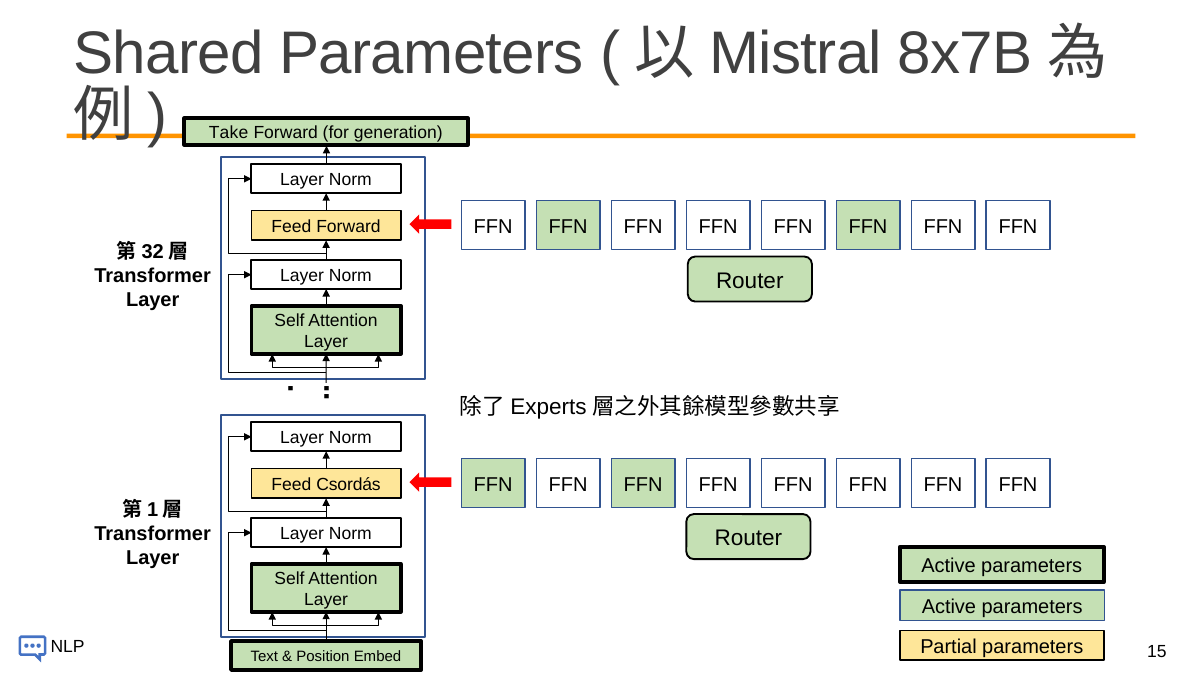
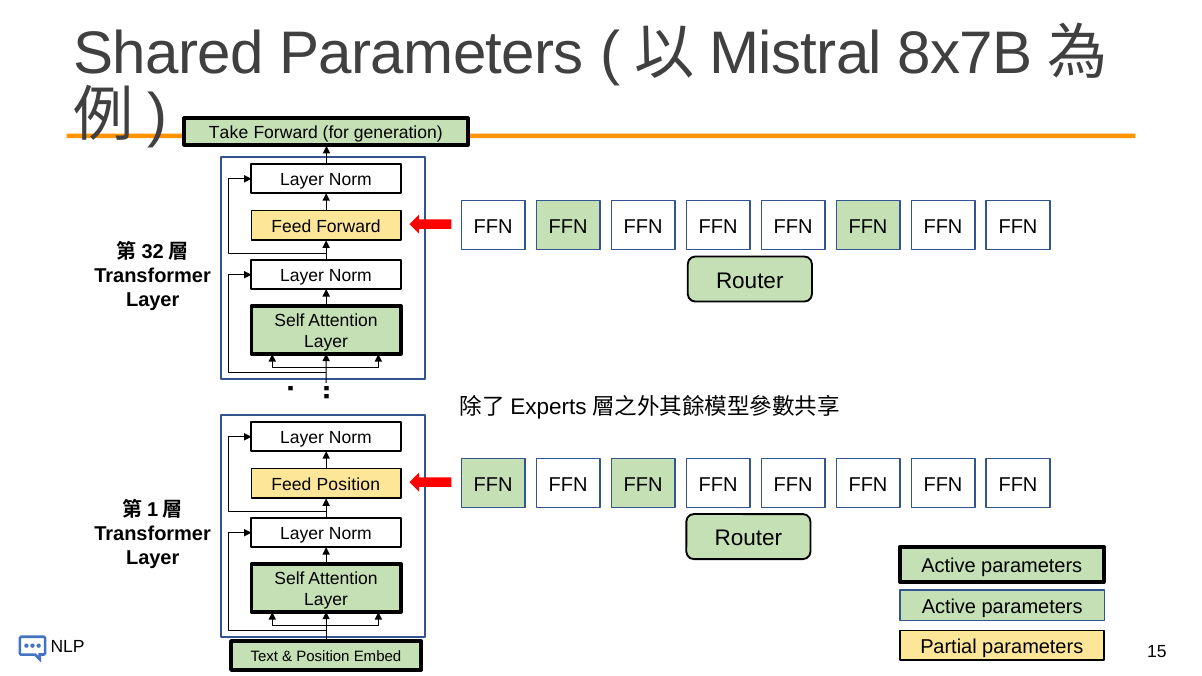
Feed Csordás: Csordás -> Position
